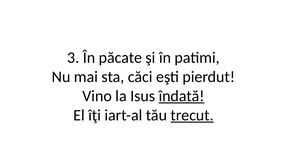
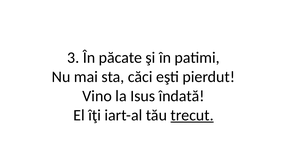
îndată underline: present -> none
